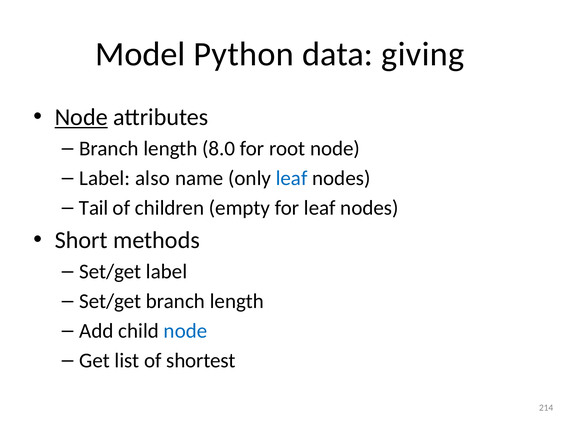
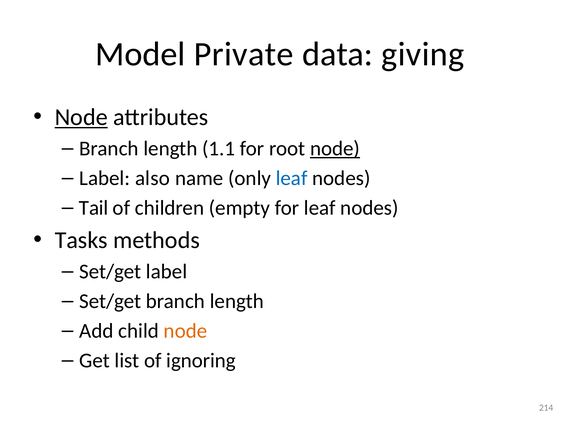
Python: Python -> Private
8.0: 8.0 -> 1.1
node at (335, 148) underline: none -> present
Short: Short -> Tasks
node at (185, 331) colour: blue -> orange
shortest: shortest -> ignoring
